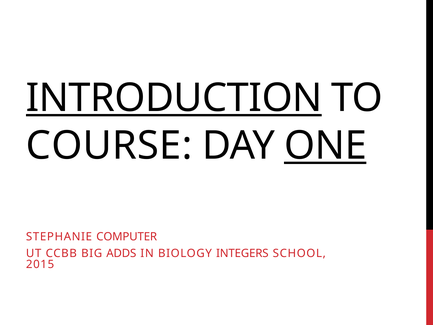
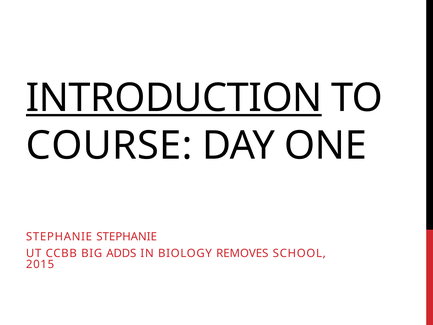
ONE underline: present -> none
STEPHANIE COMPUTER: COMPUTER -> STEPHANIE
INTEGERS: INTEGERS -> REMOVES
